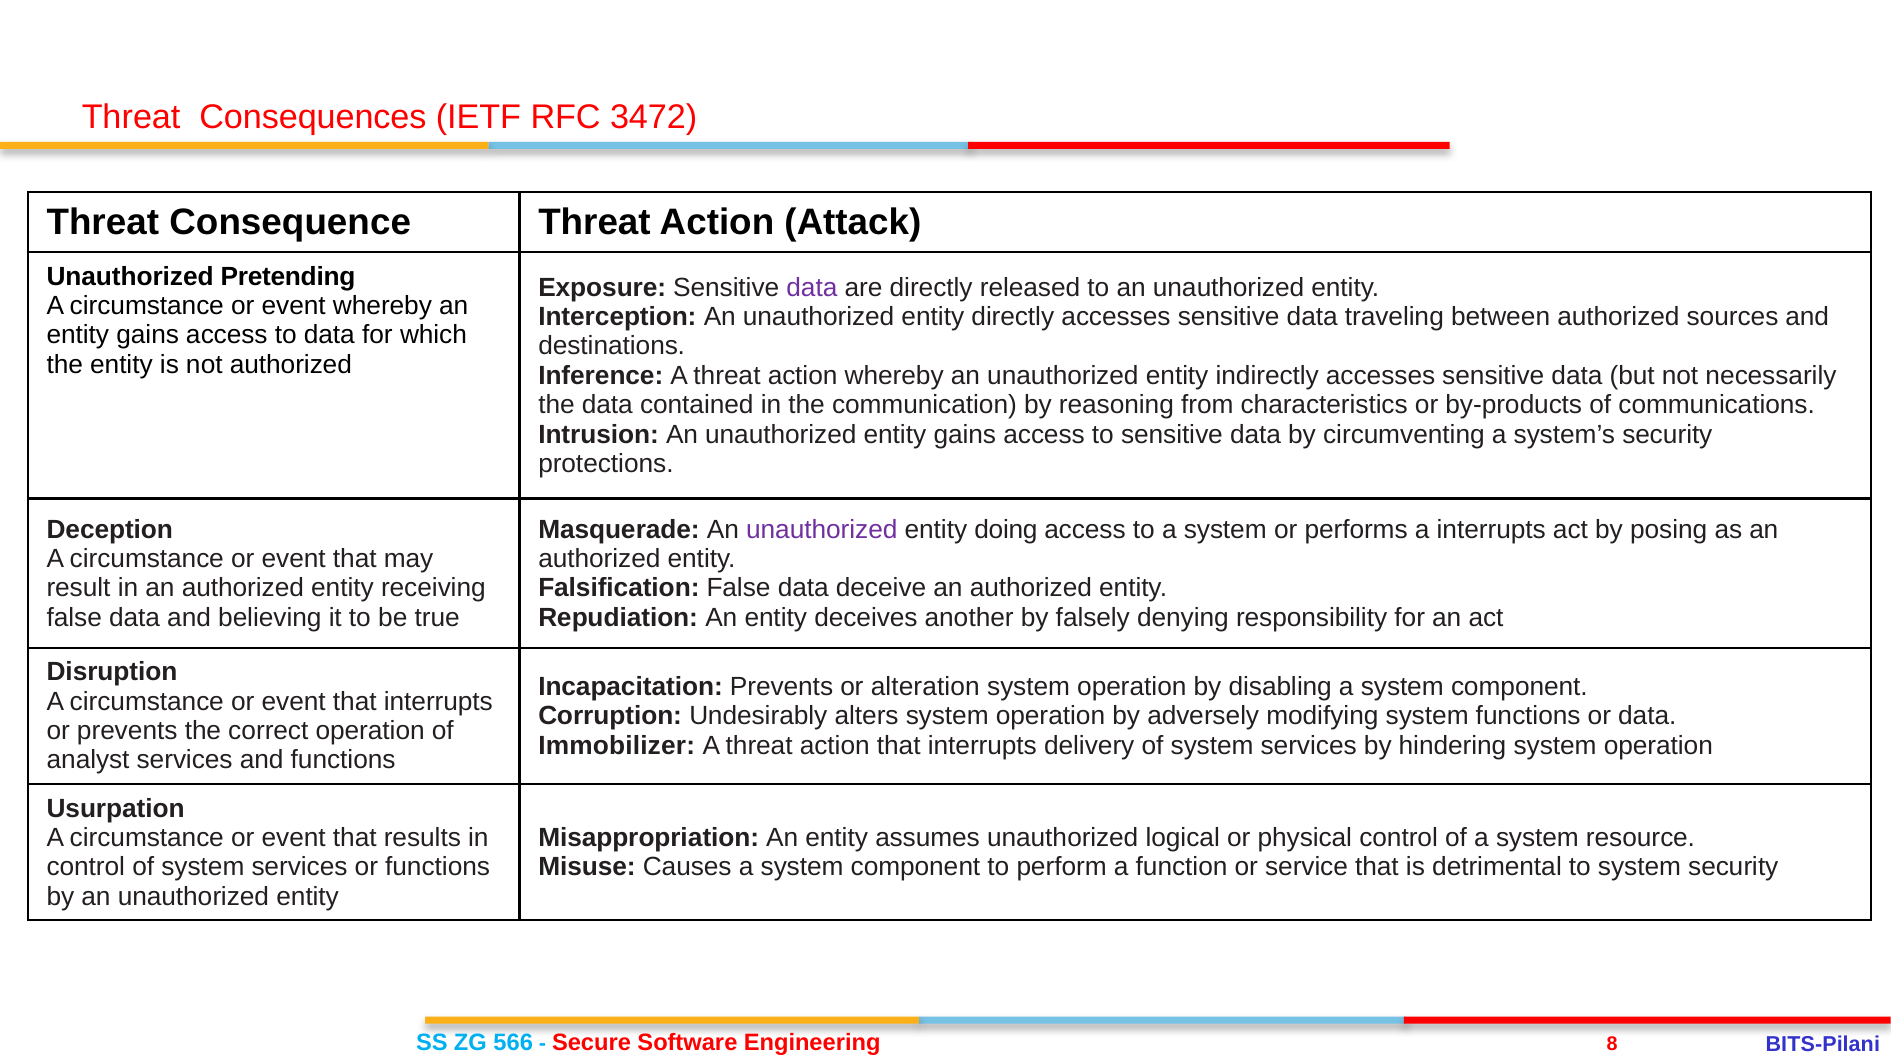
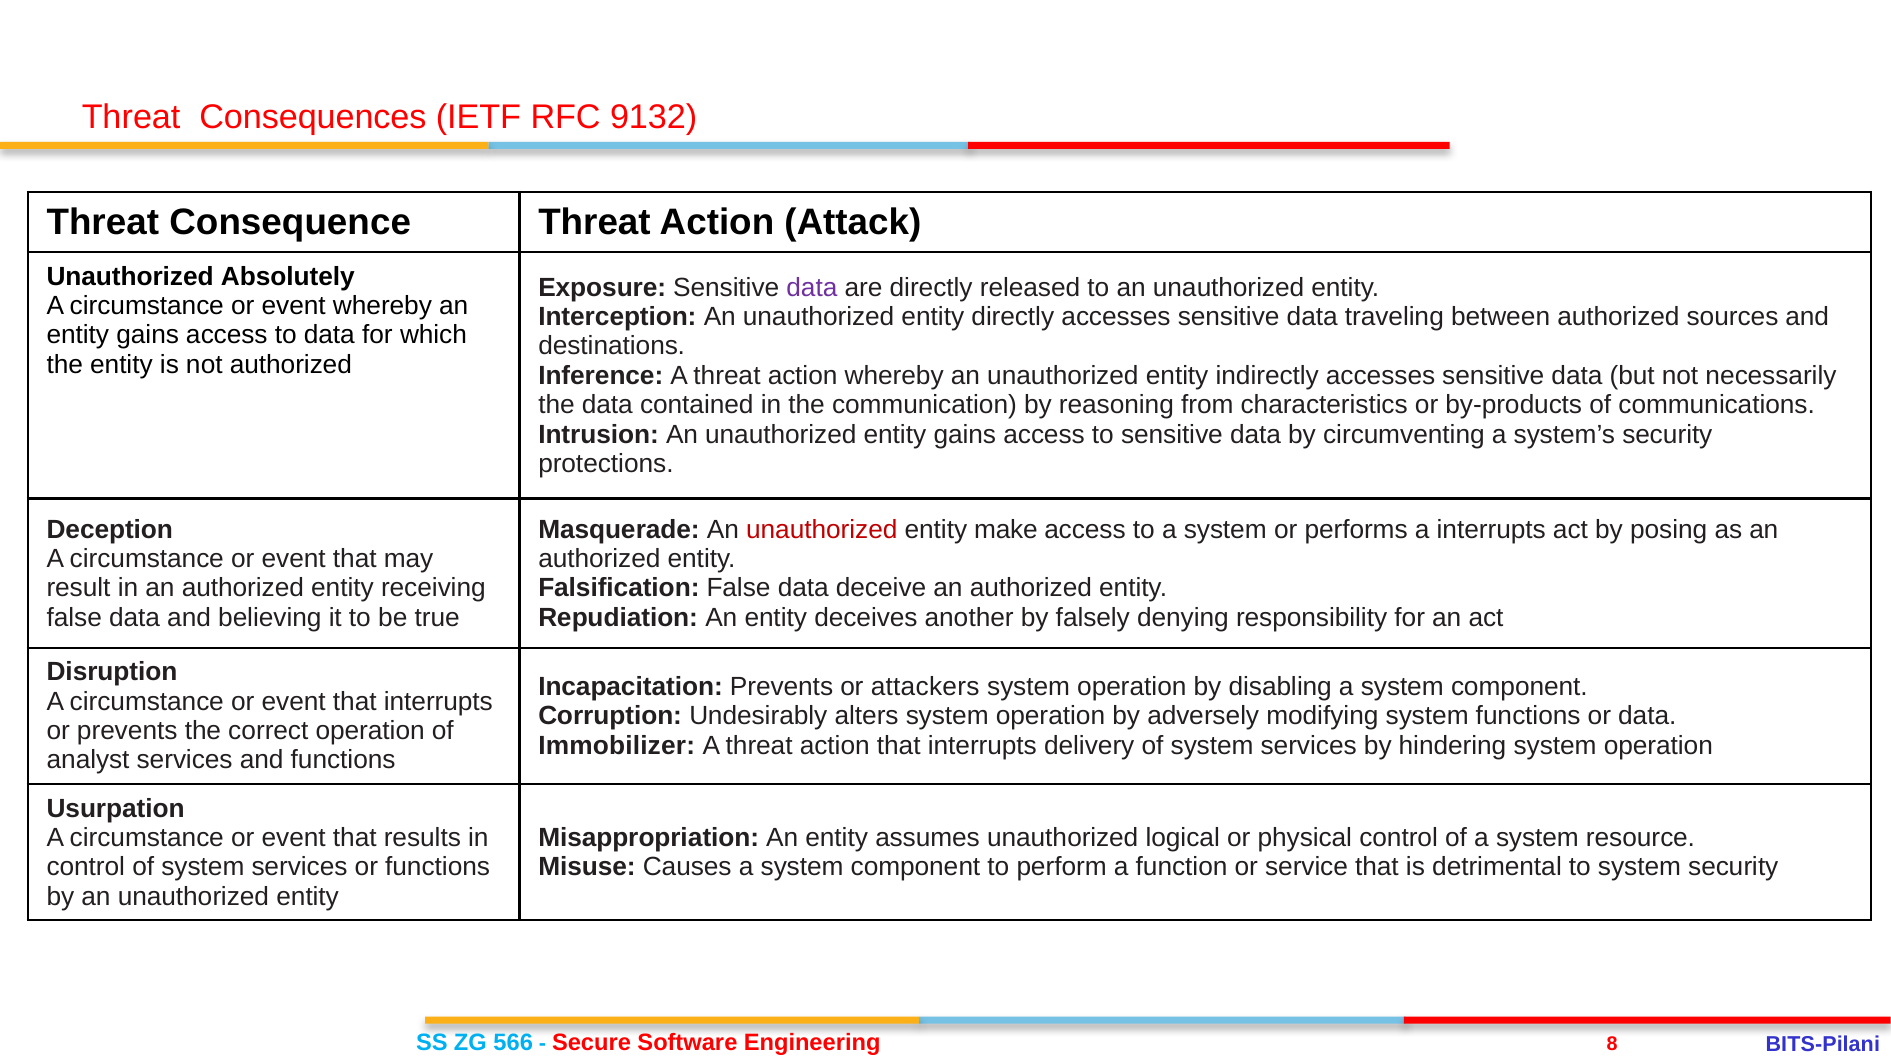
3472: 3472 -> 9132
Pretending: Pretending -> Absolutely
unauthorized at (822, 529) colour: purple -> red
doing: doing -> make
alteration: alteration -> attackers
